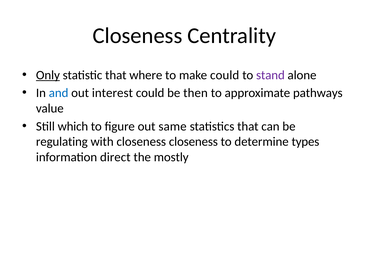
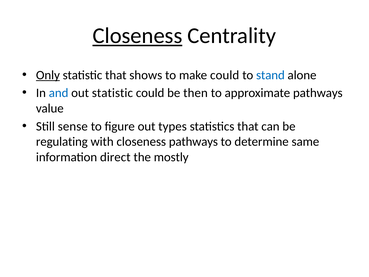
Closeness at (137, 36) underline: none -> present
where: where -> shows
stand colour: purple -> blue
out interest: interest -> statistic
which: which -> sense
same: same -> types
closeness closeness: closeness -> pathways
types: types -> same
